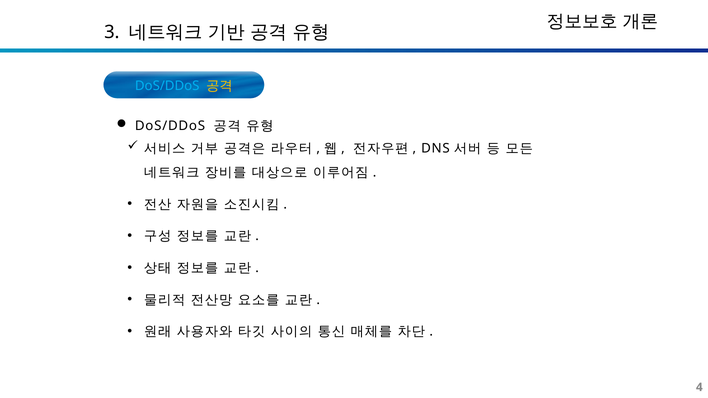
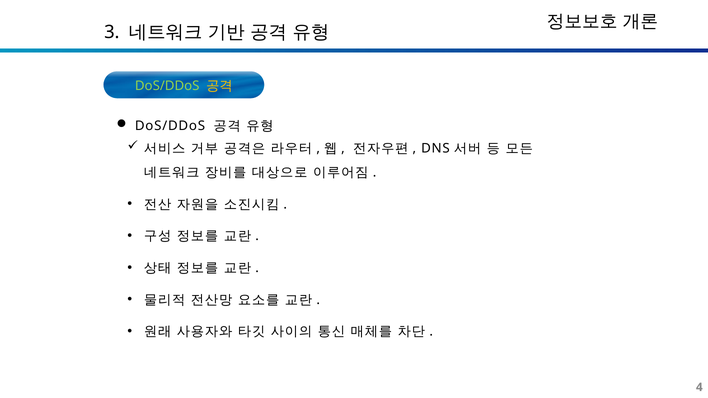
DoS/DDoS at (167, 86) colour: light blue -> light green
